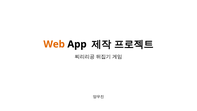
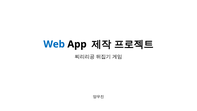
Web colour: orange -> blue
